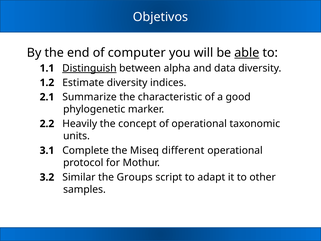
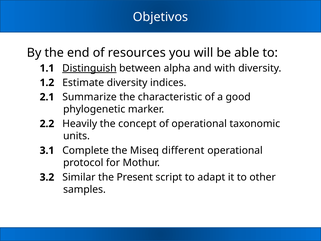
computer: computer -> resources
able underline: present -> none
data: data -> with
Groups: Groups -> Present
